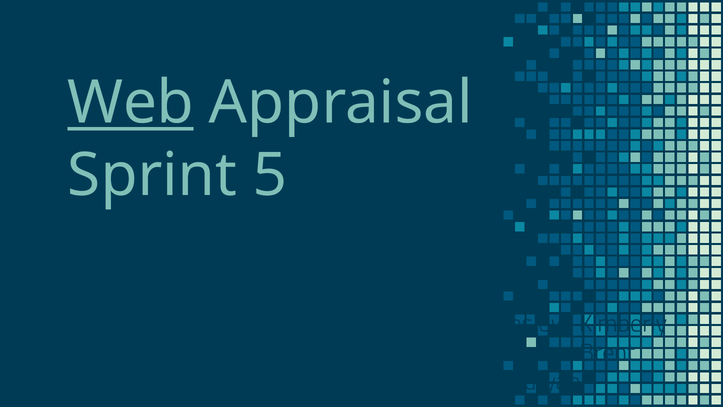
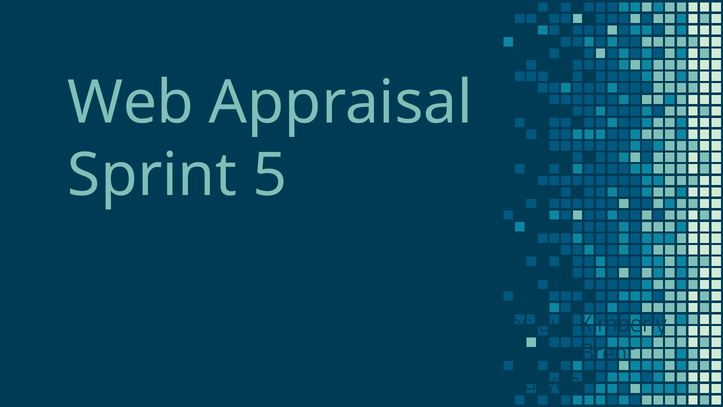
Web underline: present -> none
